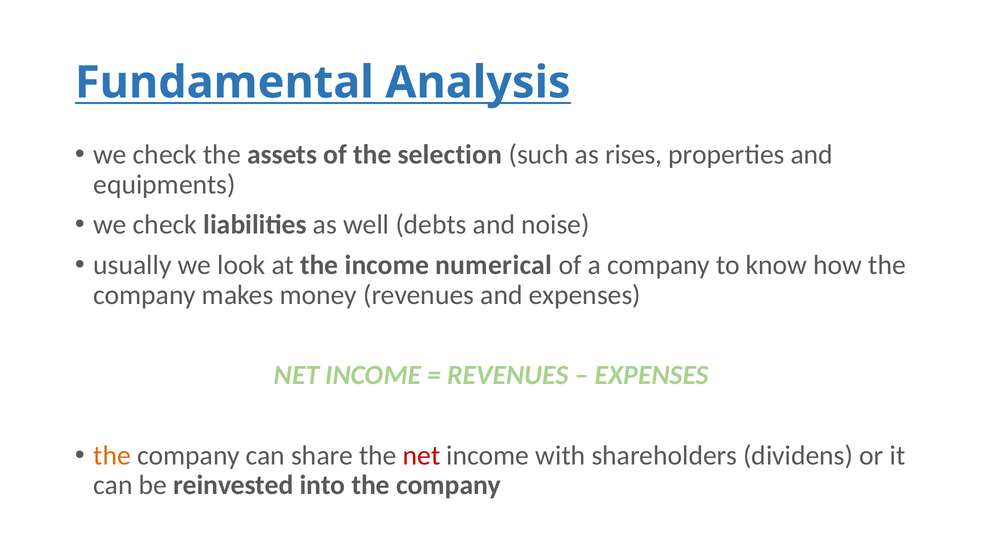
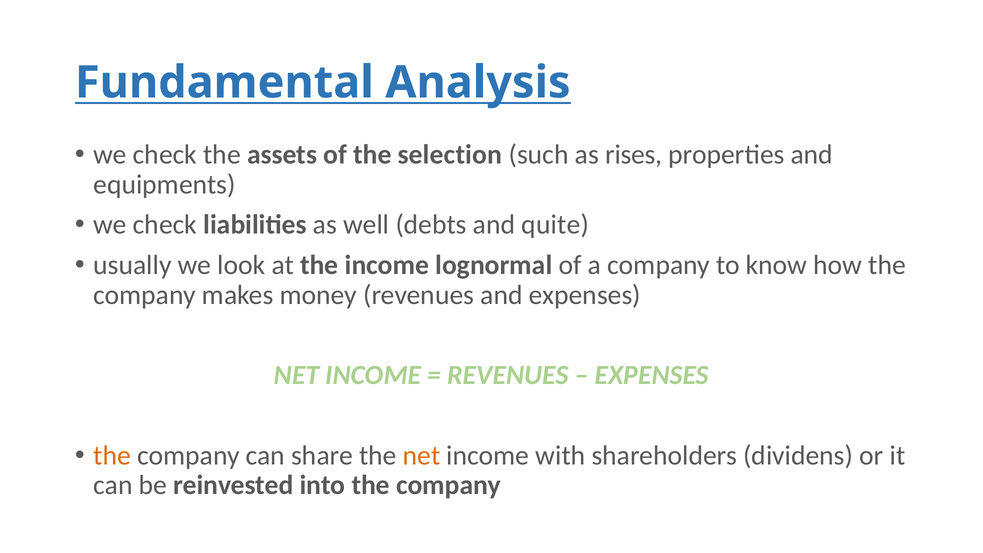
noise: noise -> quite
numerical: numerical -> lognormal
net at (422, 455) colour: red -> orange
